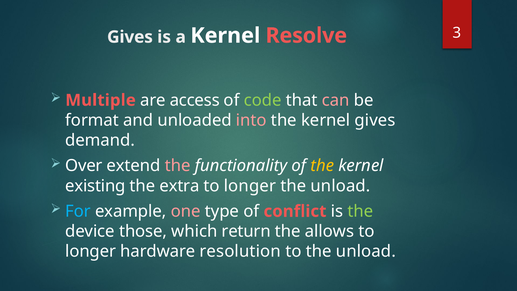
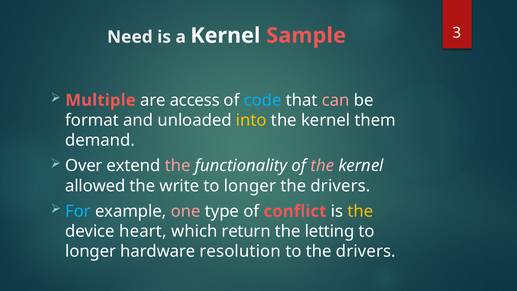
Gives at (130, 37): Gives -> Need
Resolve: Resolve -> Sample
code colour: light green -> light blue
into colour: pink -> yellow
kernel gives: gives -> them
the at (322, 166) colour: yellow -> pink
existing: existing -> allowed
extra: extra -> write
unload at (340, 186): unload -> drivers
the at (360, 211) colour: light green -> yellow
those: those -> heart
allows: allows -> letting
to the unload: unload -> drivers
